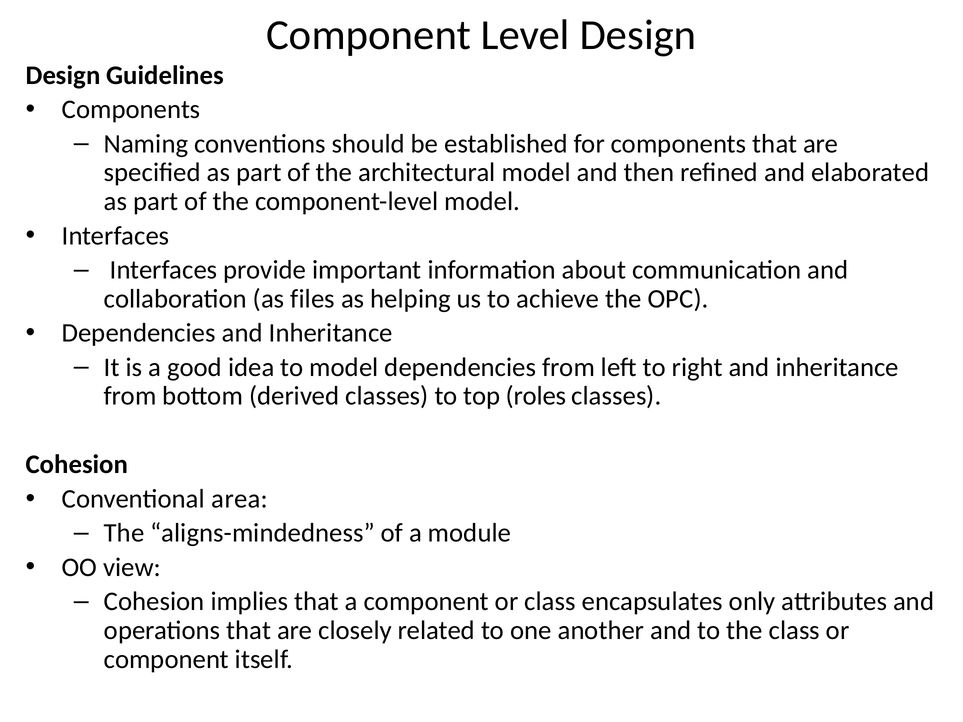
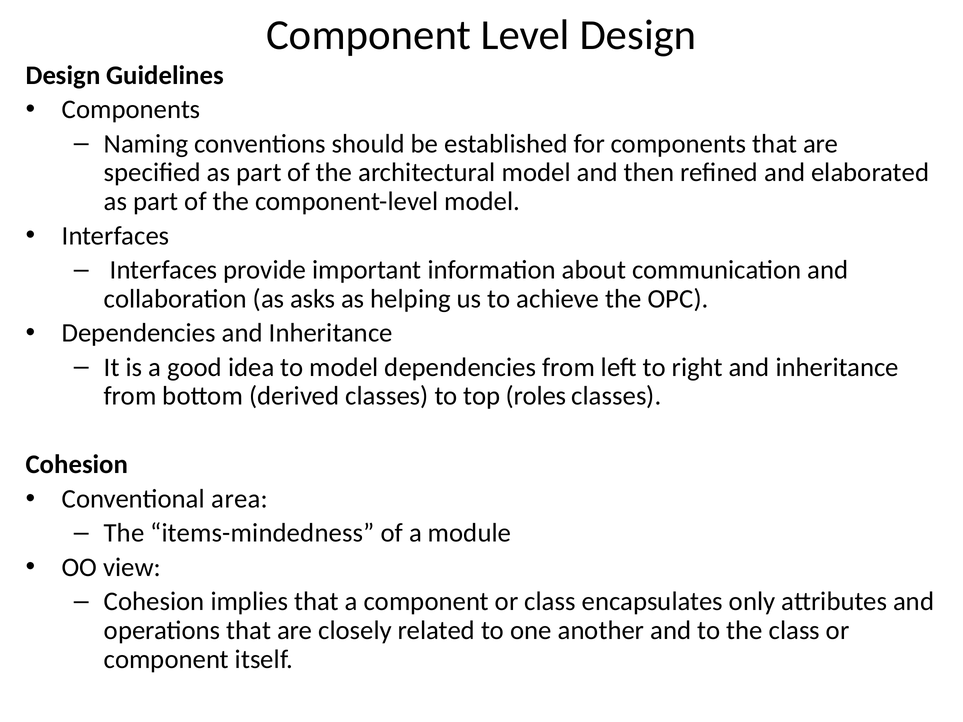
files: files -> asks
aligns-mindedness: aligns-mindedness -> items-mindedness
